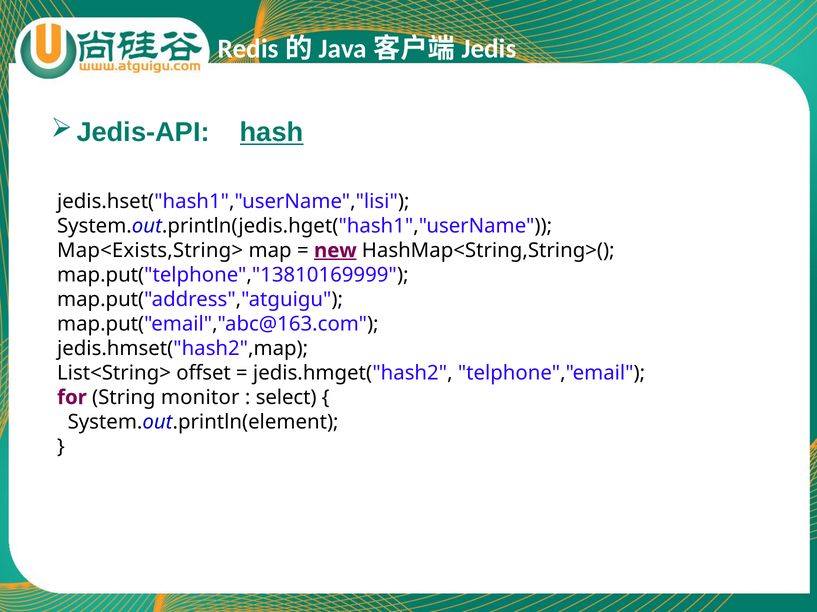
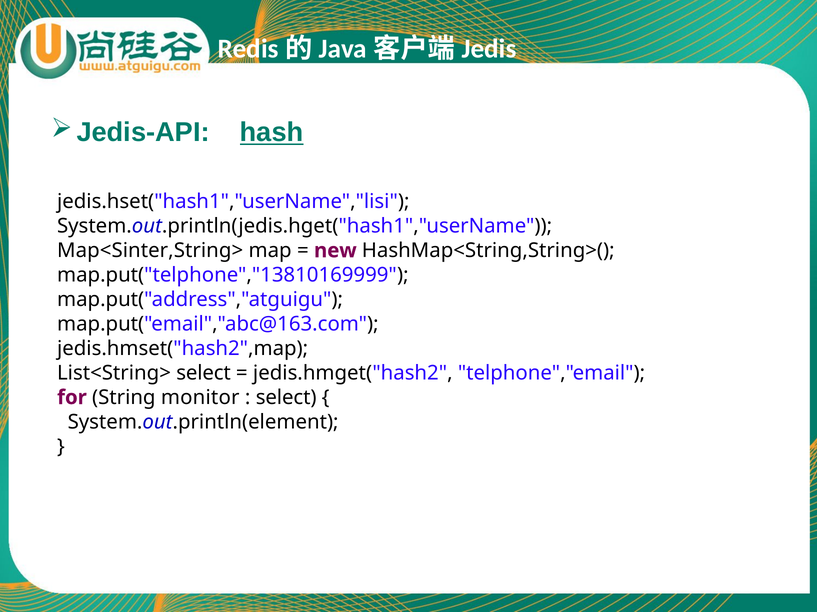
Map<Exists,String>: Map<Exists,String> -> Map<Sinter,String>
new underline: present -> none
List<String> offset: offset -> select
